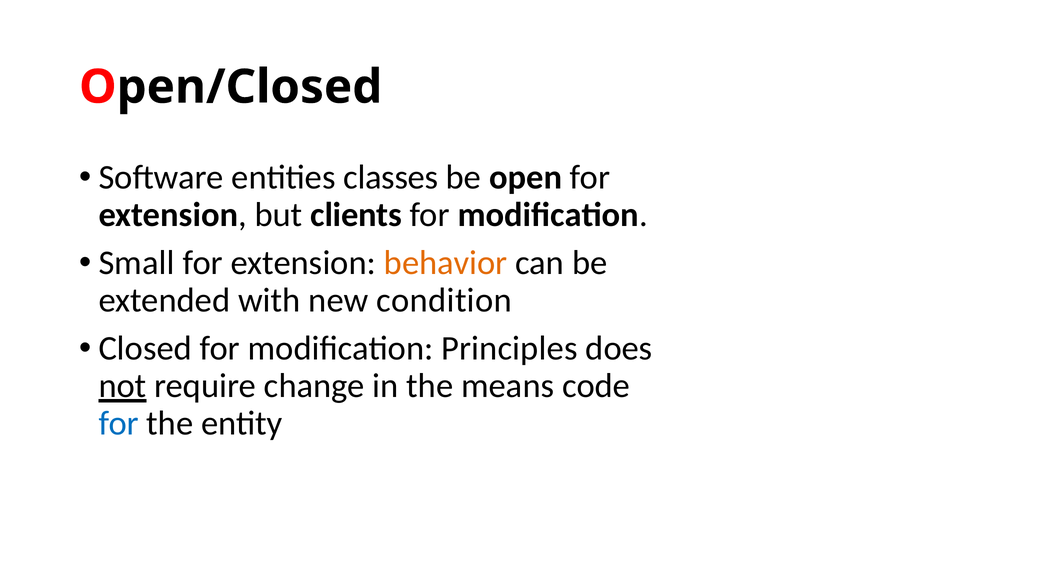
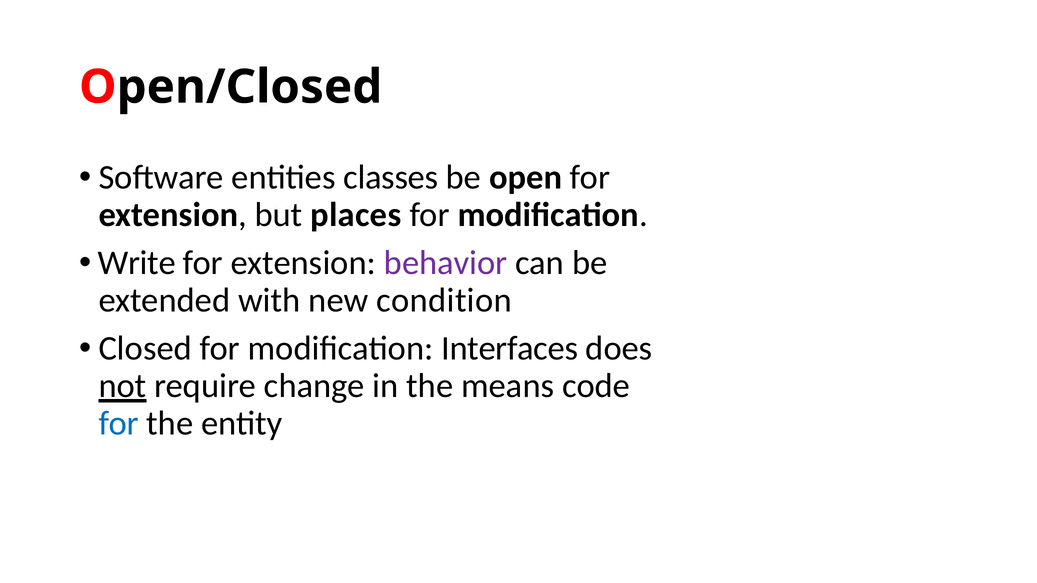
clients: clients -> places
Small: Small -> Write
behavior colour: orange -> purple
Principles: Principles -> Interfaces
